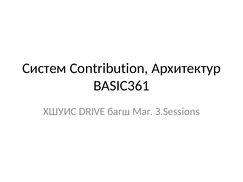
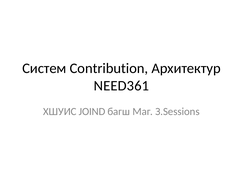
BASIC361: BASIC361 -> NEED361
DRIVE: DRIVE -> JOIND
